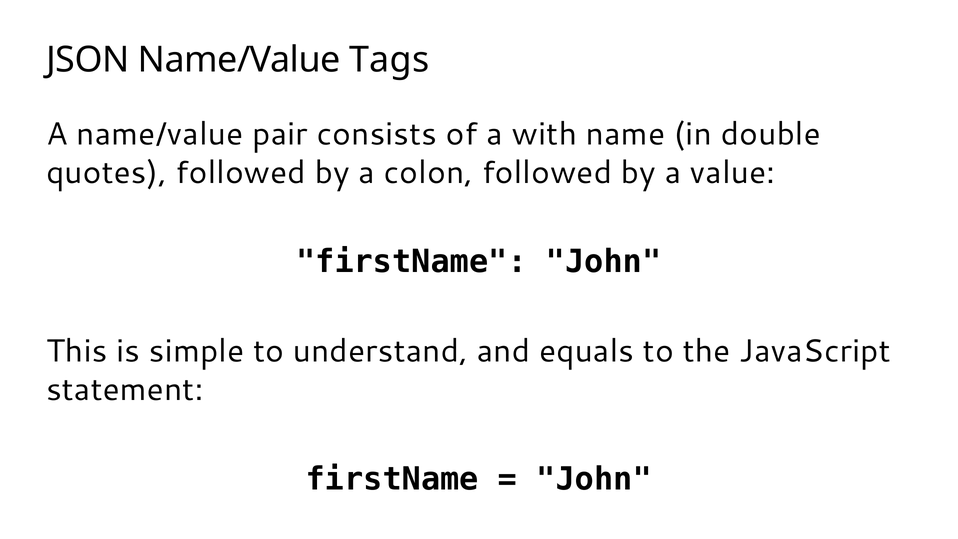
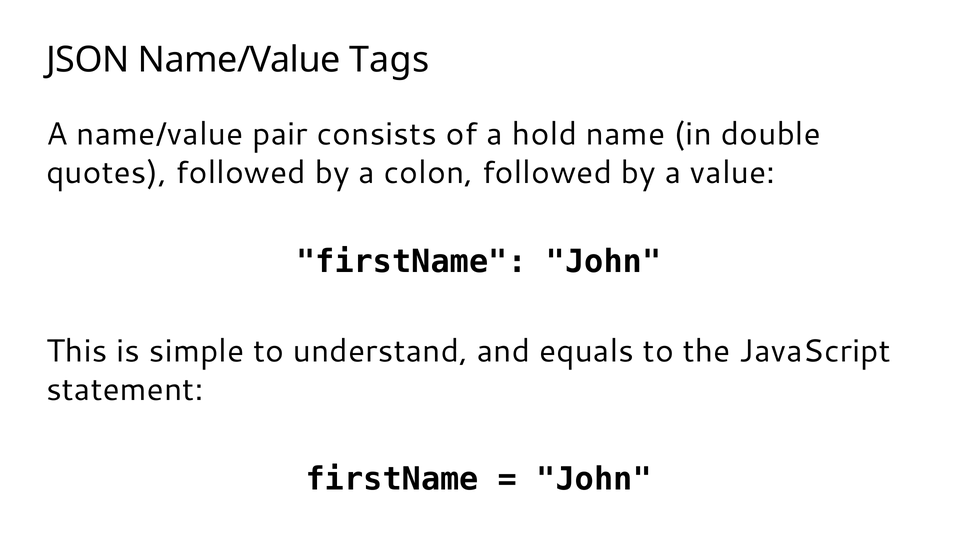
with: with -> hold
